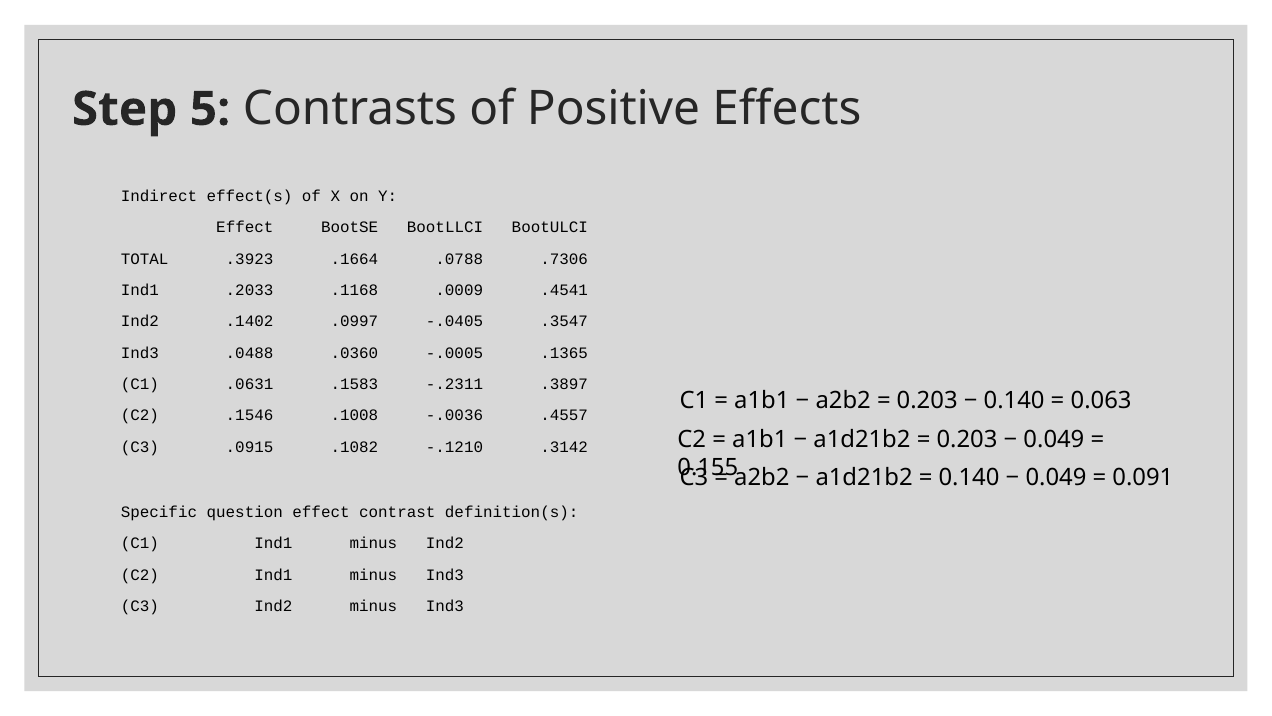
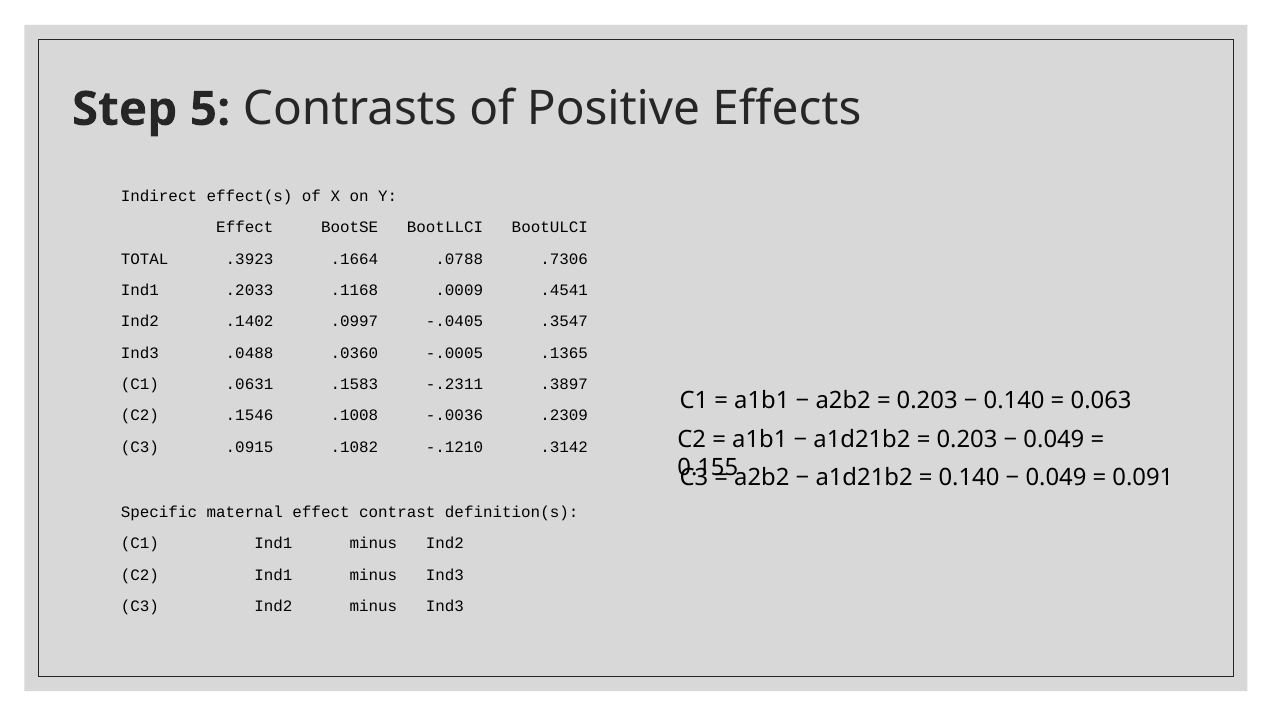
.4557: .4557 -> .2309
question: question -> maternal
